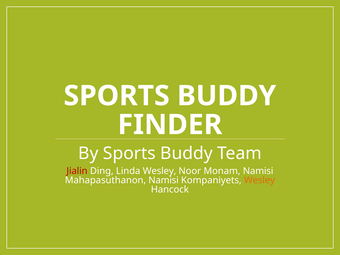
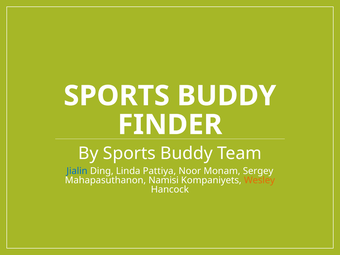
Jialin colour: red -> blue
Linda Wesley: Wesley -> Pattiya
Monam Namisi: Namisi -> Sergey
